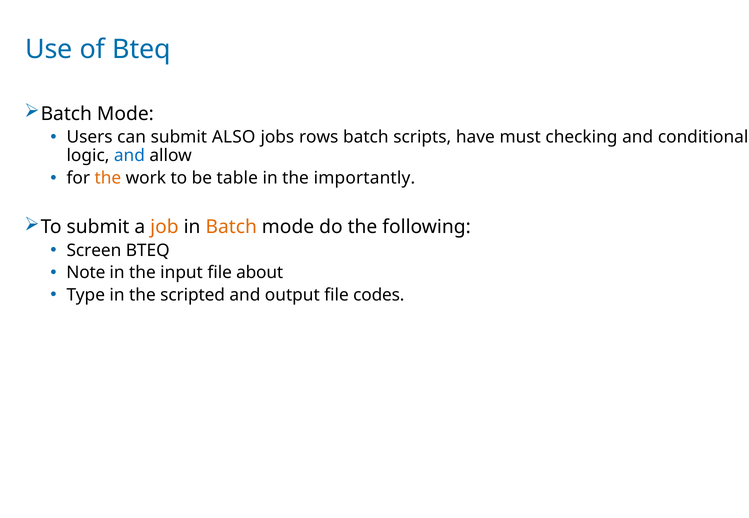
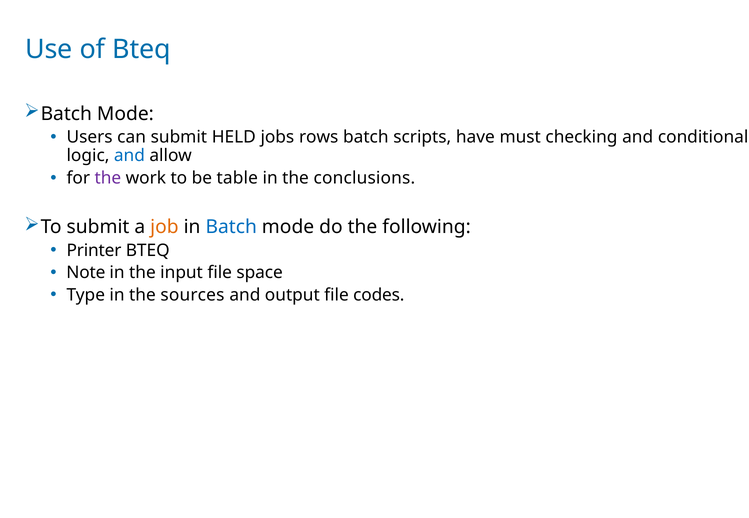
ALSO: ALSO -> HELD
the at (108, 178) colour: orange -> purple
importantly: importantly -> conclusions
Batch at (231, 227) colour: orange -> blue
Screen: Screen -> Printer
about: about -> space
scripted: scripted -> sources
